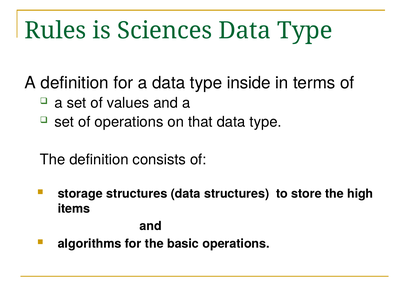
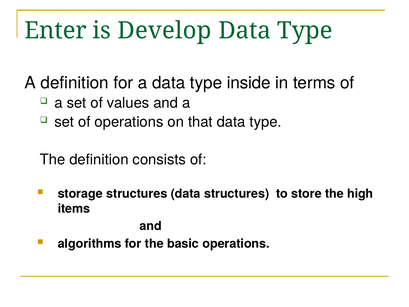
Rules: Rules -> Enter
Sciences: Sciences -> Develop
